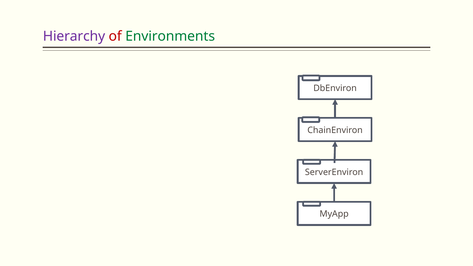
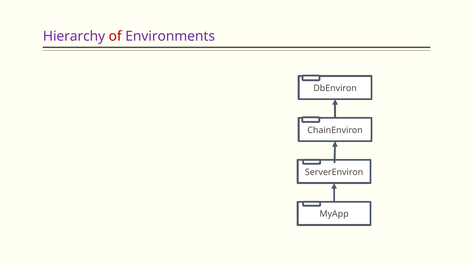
Environments colour: green -> purple
